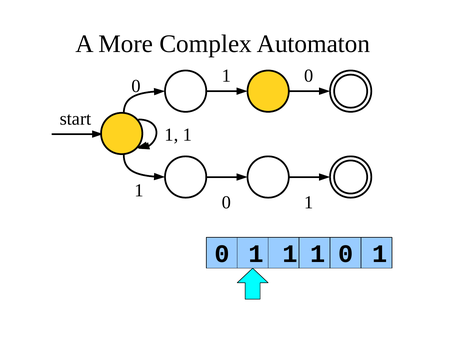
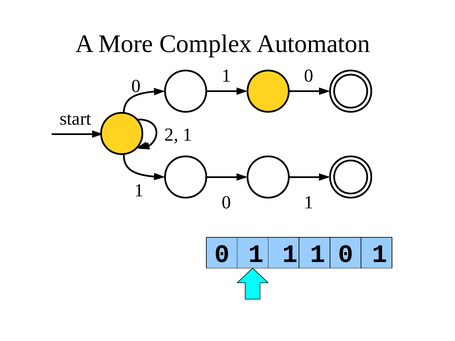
1 at (171, 135): 1 -> 2
